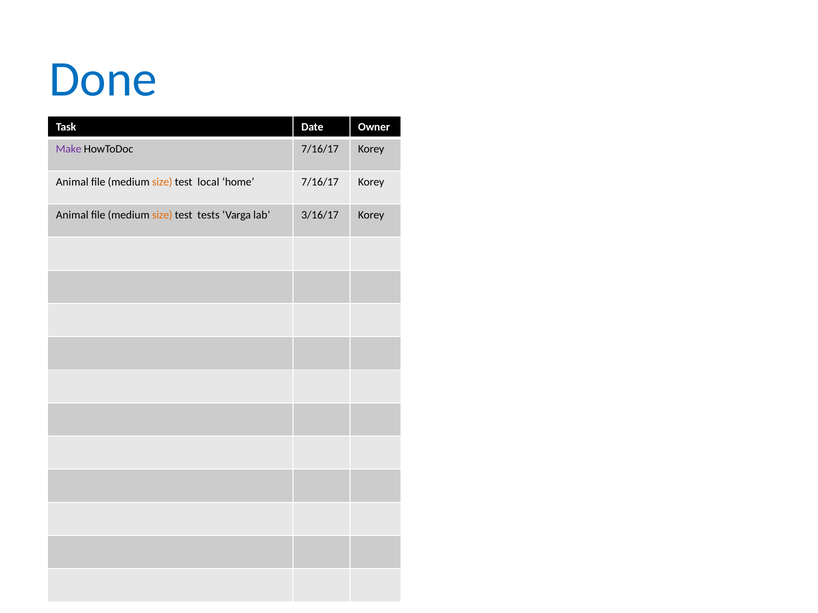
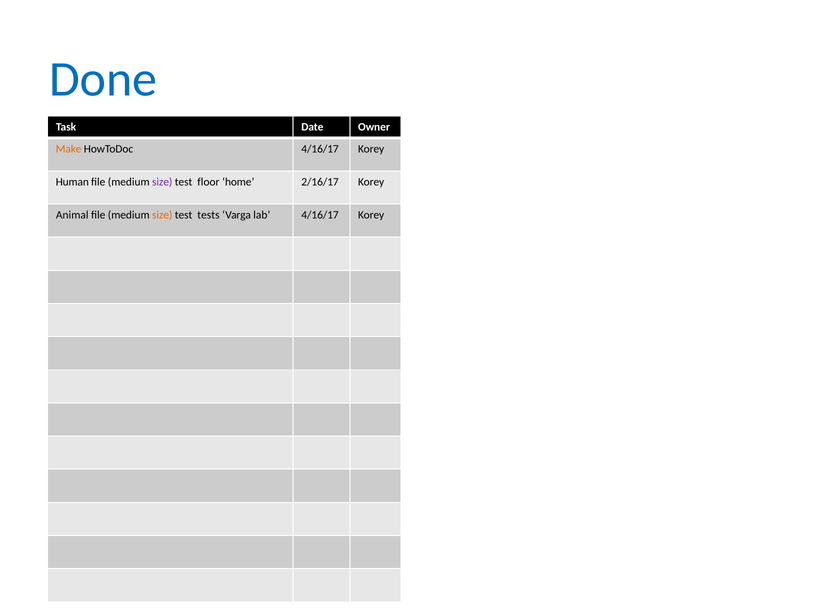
Make colour: purple -> orange
HowToDoc 7/16/17: 7/16/17 -> 4/16/17
Animal at (72, 182): Animal -> Human
size at (162, 182) colour: orange -> purple
local: local -> floor
home 7/16/17: 7/16/17 -> 2/16/17
lab 3/16/17: 3/16/17 -> 4/16/17
